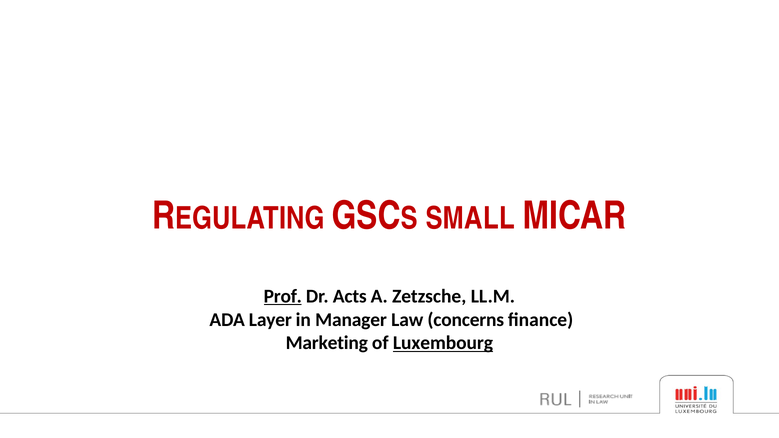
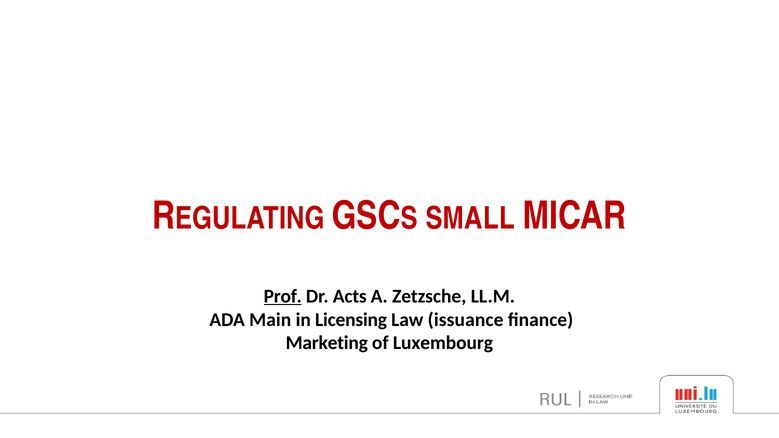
Layer: Layer -> Main
Manager: Manager -> Licensing
concerns: concerns -> issuance
Luxembourg underline: present -> none
